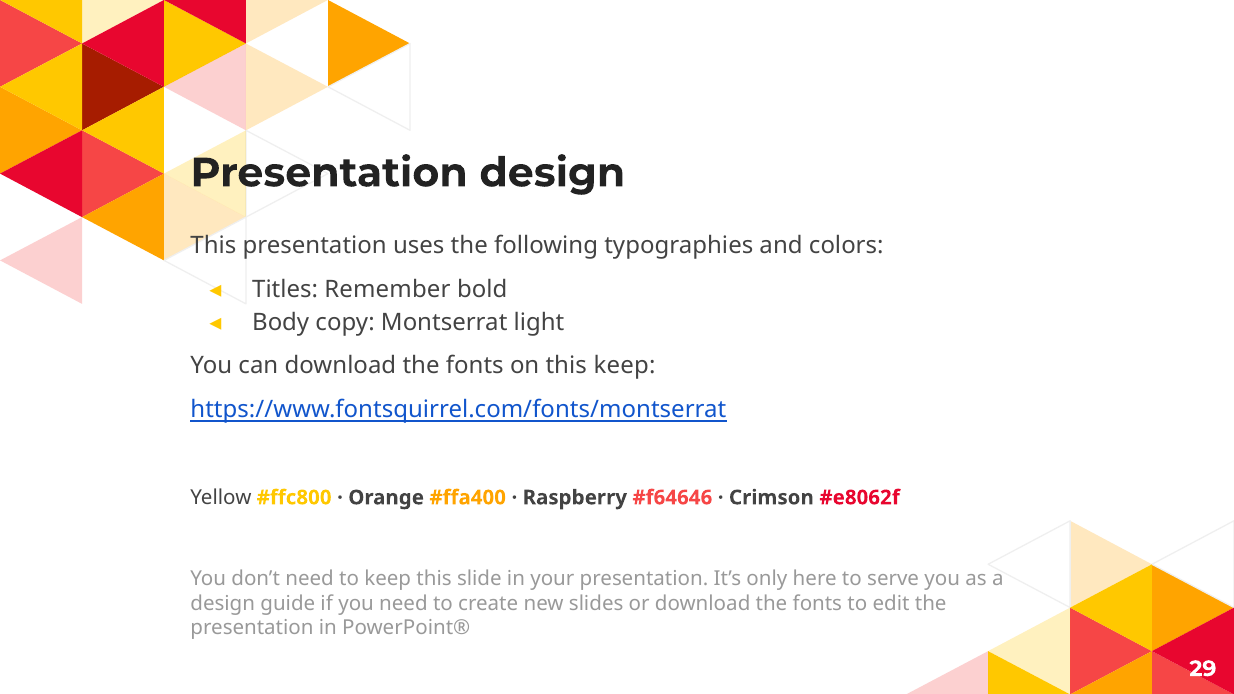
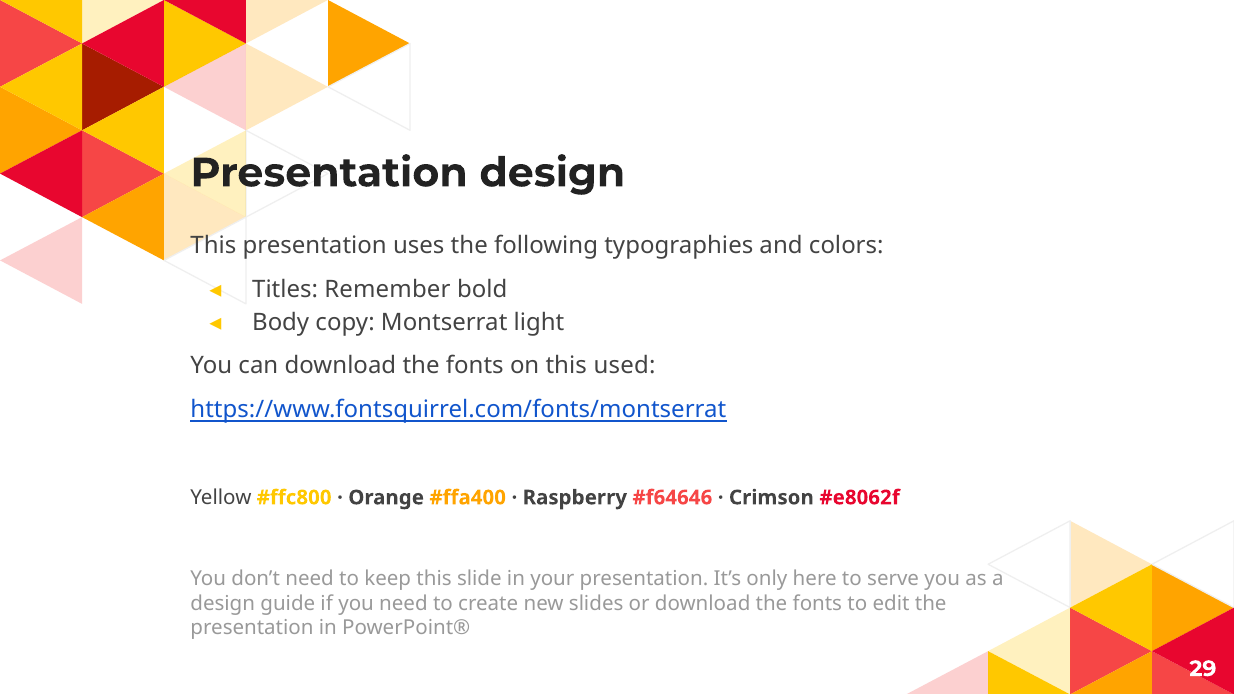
this keep: keep -> used
